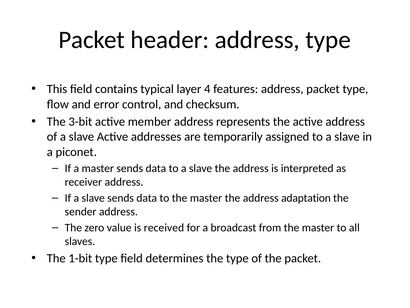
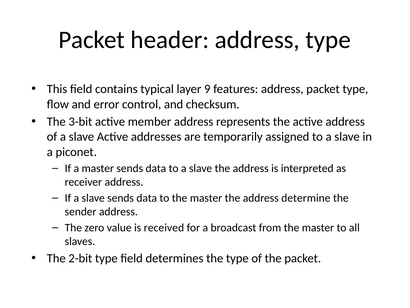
4: 4 -> 9
adaptation: adaptation -> determine
1-bit: 1-bit -> 2-bit
